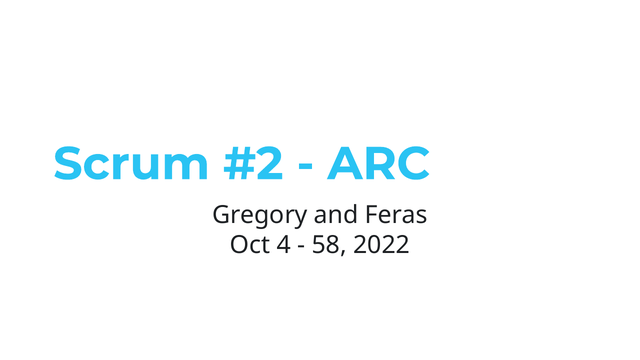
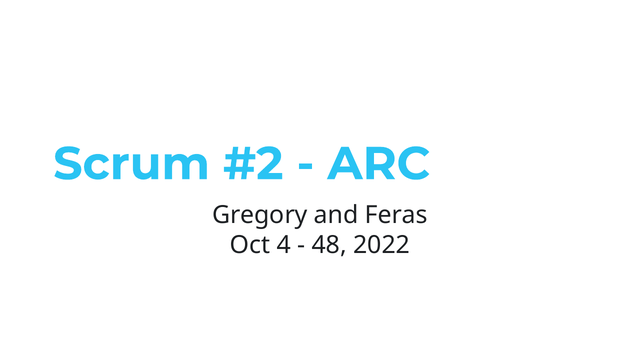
58: 58 -> 48
